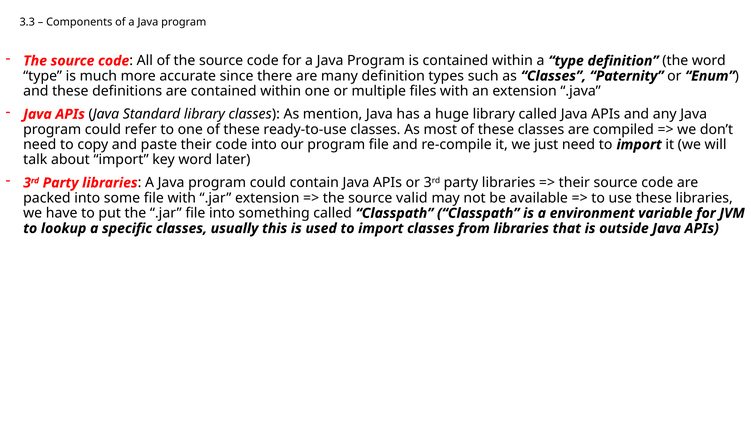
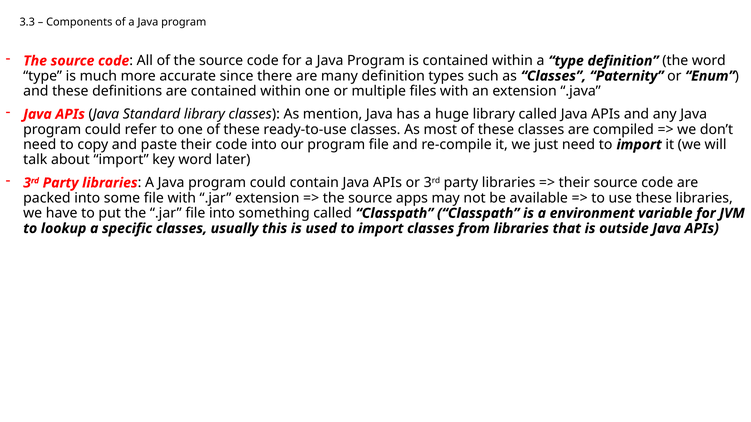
valid: valid -> apps
